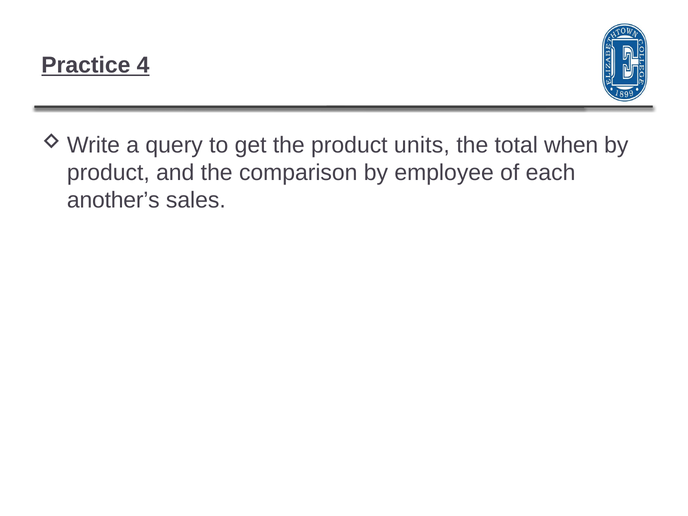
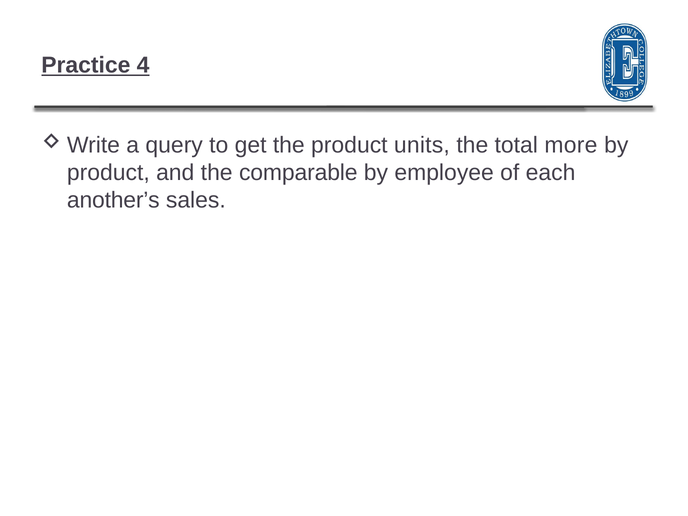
when: when -> more
comparison: comparison -> comparable
